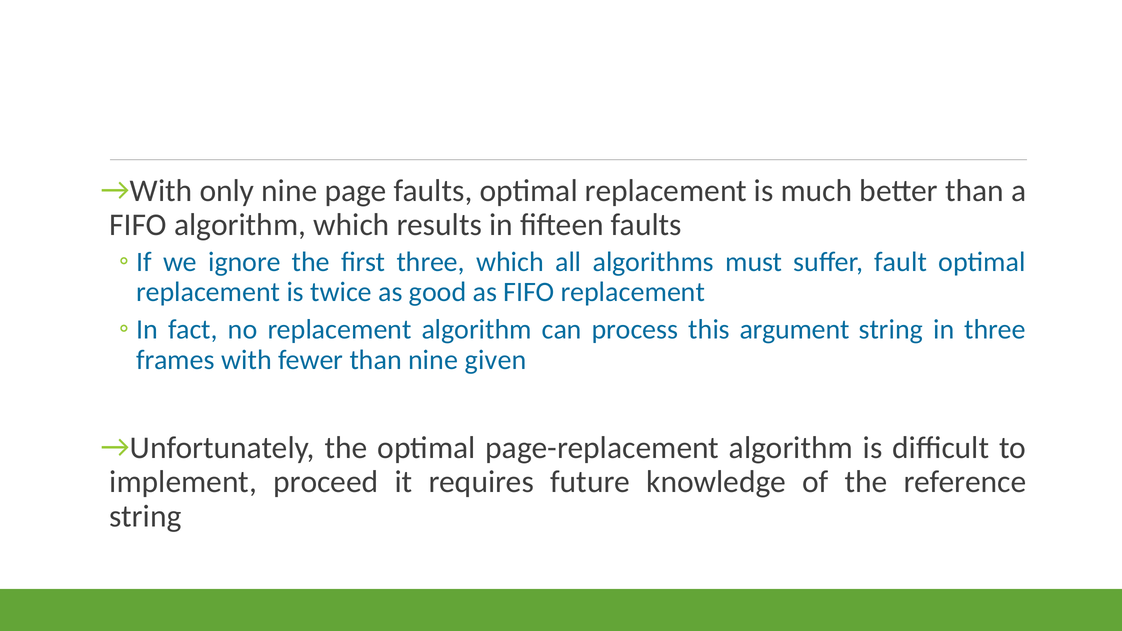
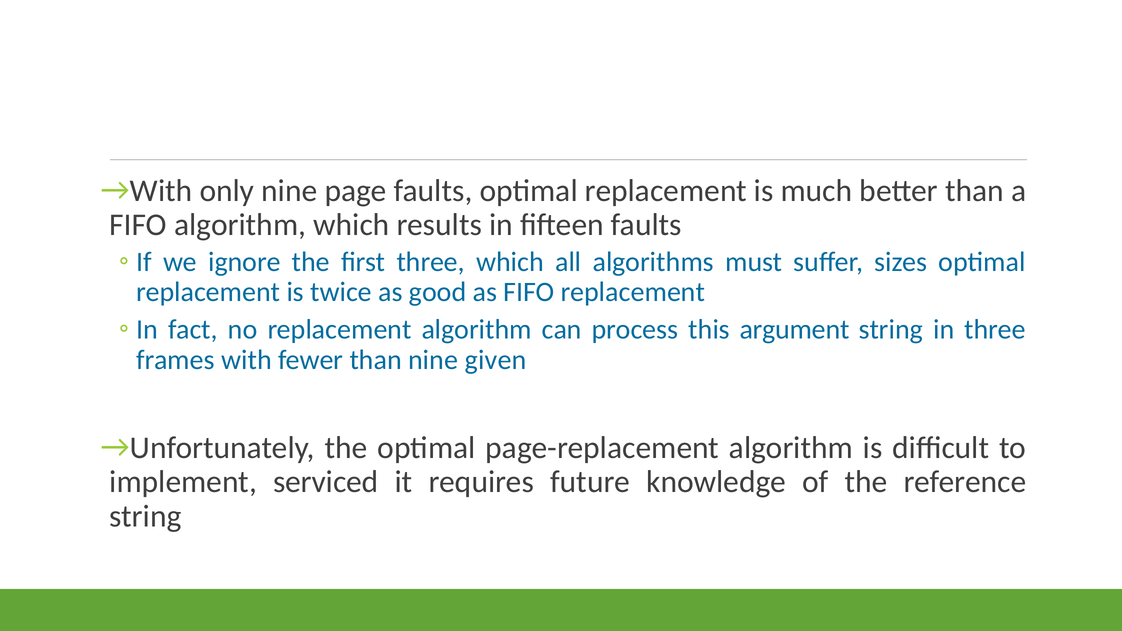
fault: fault -> sizes
proceed: proceed -> serviced
